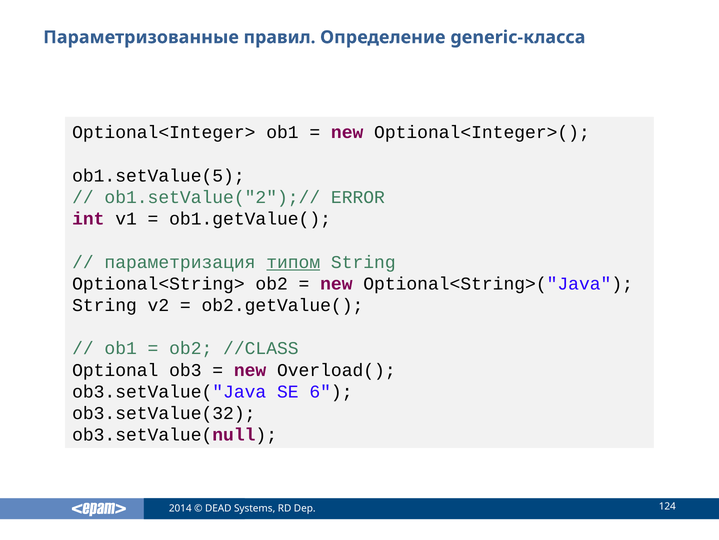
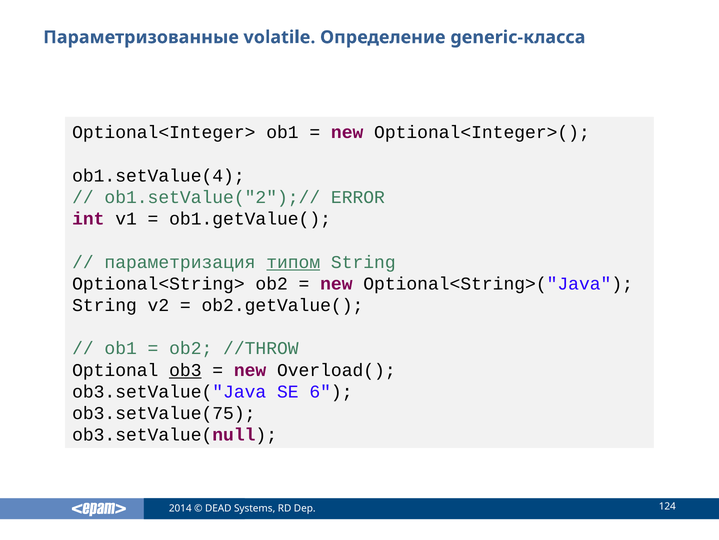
правил: правил -> volatile
ob1.setValue(5: ob1.setValue(5 -> ob1.setValue(4
//CLASS: //CLASS -> //THROW
ob3 underline: none -> present
ob3.setValue(32: ob3.setValue(32 -> ob3.setValue(75
